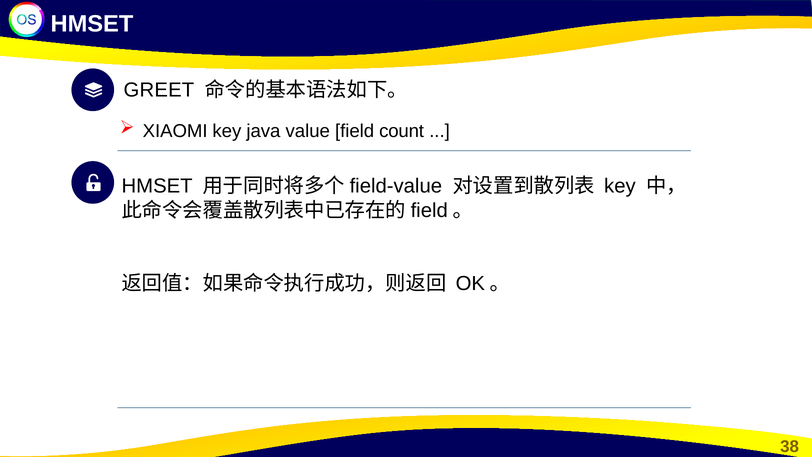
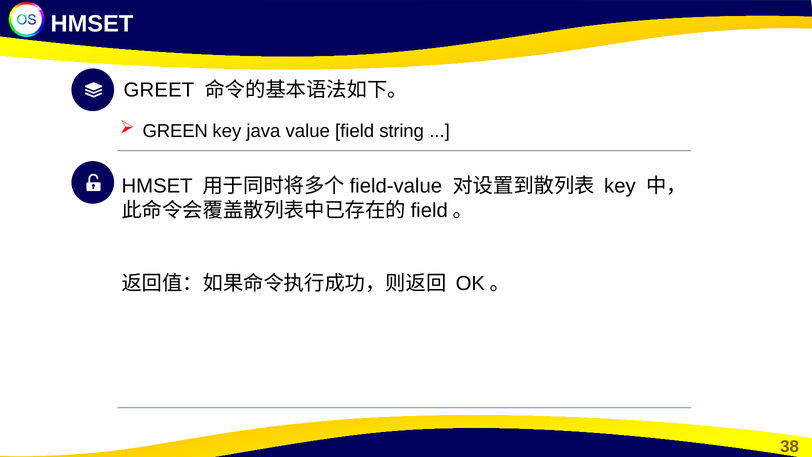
XIAOMI: XIAOMI -> GREEN
count: count -> string
